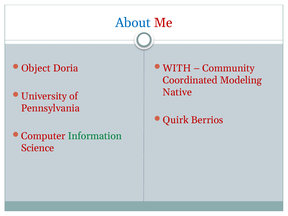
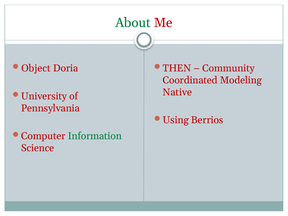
About colour: blue -> green
WITH: WITH -> THEN
Quirk: Quirk -> Using
